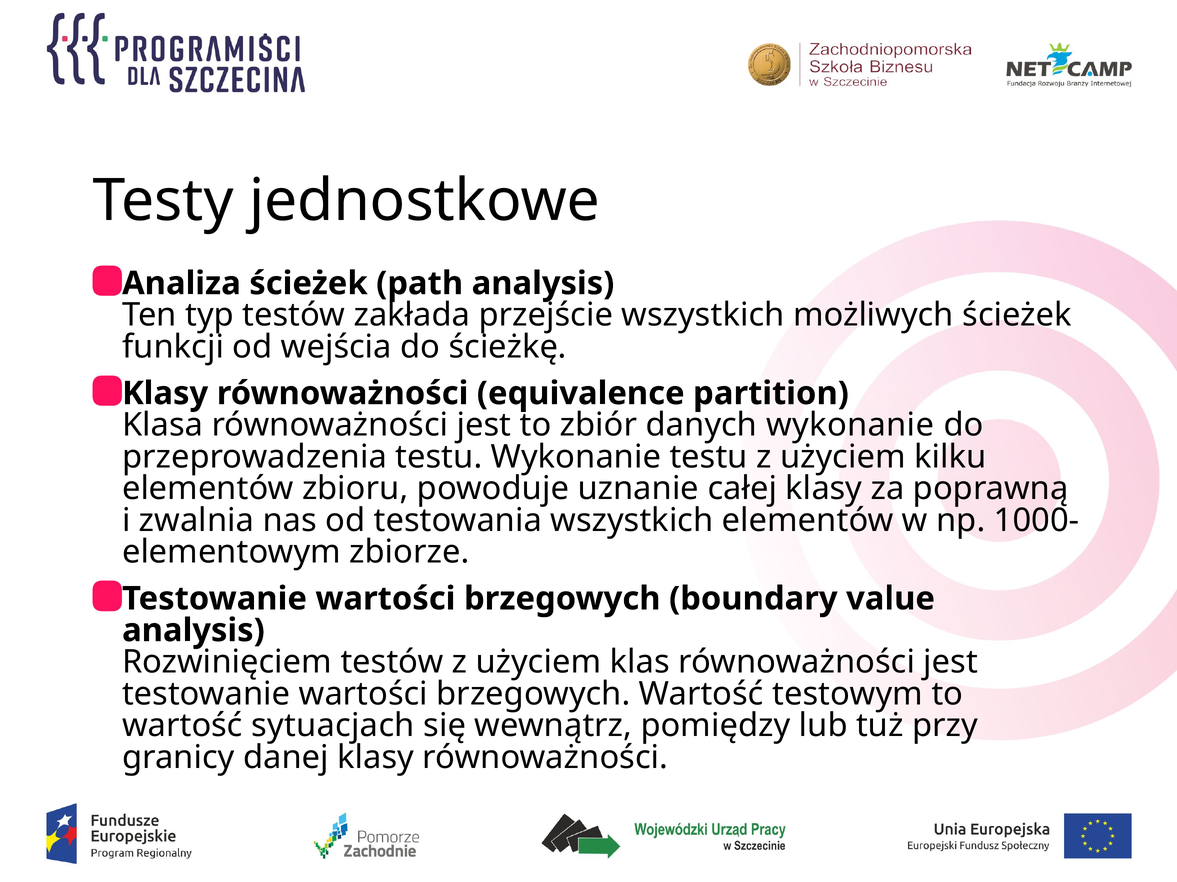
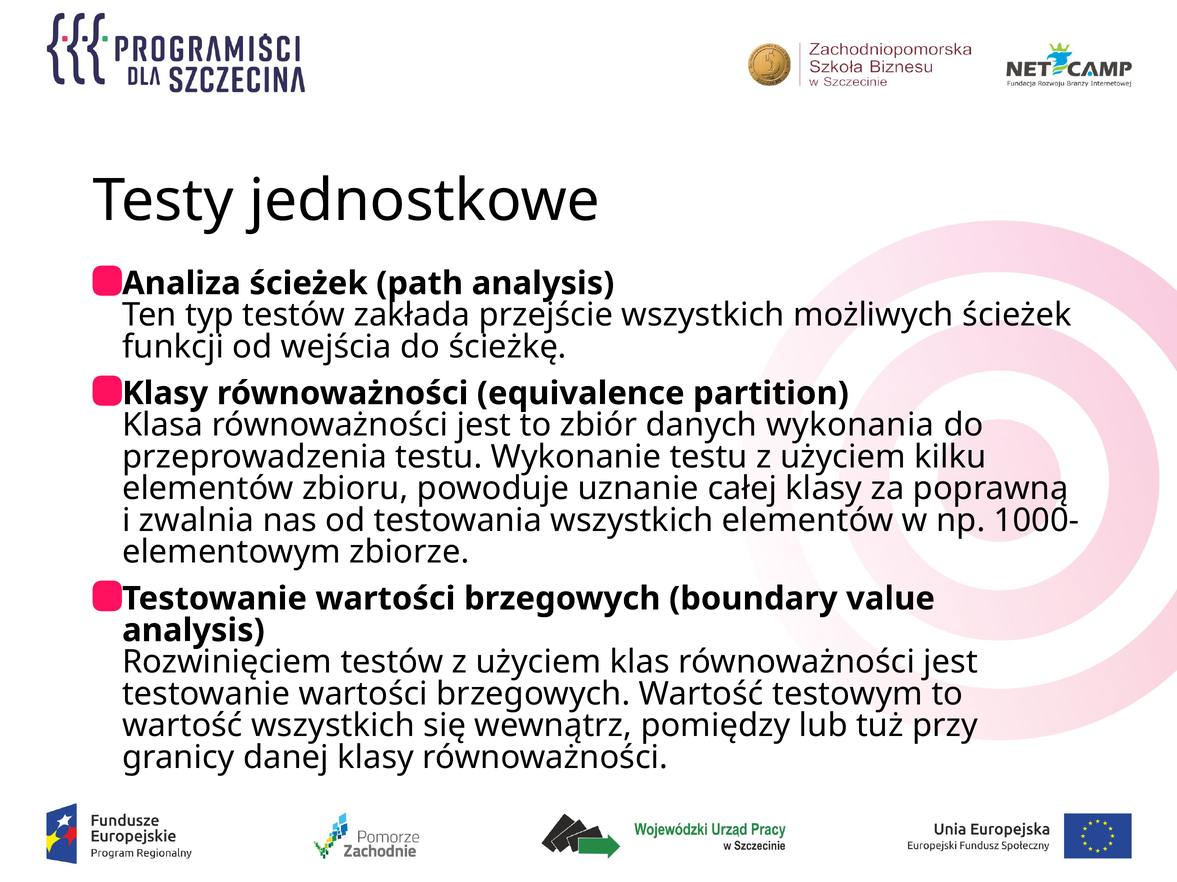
danych wykonanie: wykonanie -> wykonania
wartość sytuacjach: sytuacjach -> wszystkich
